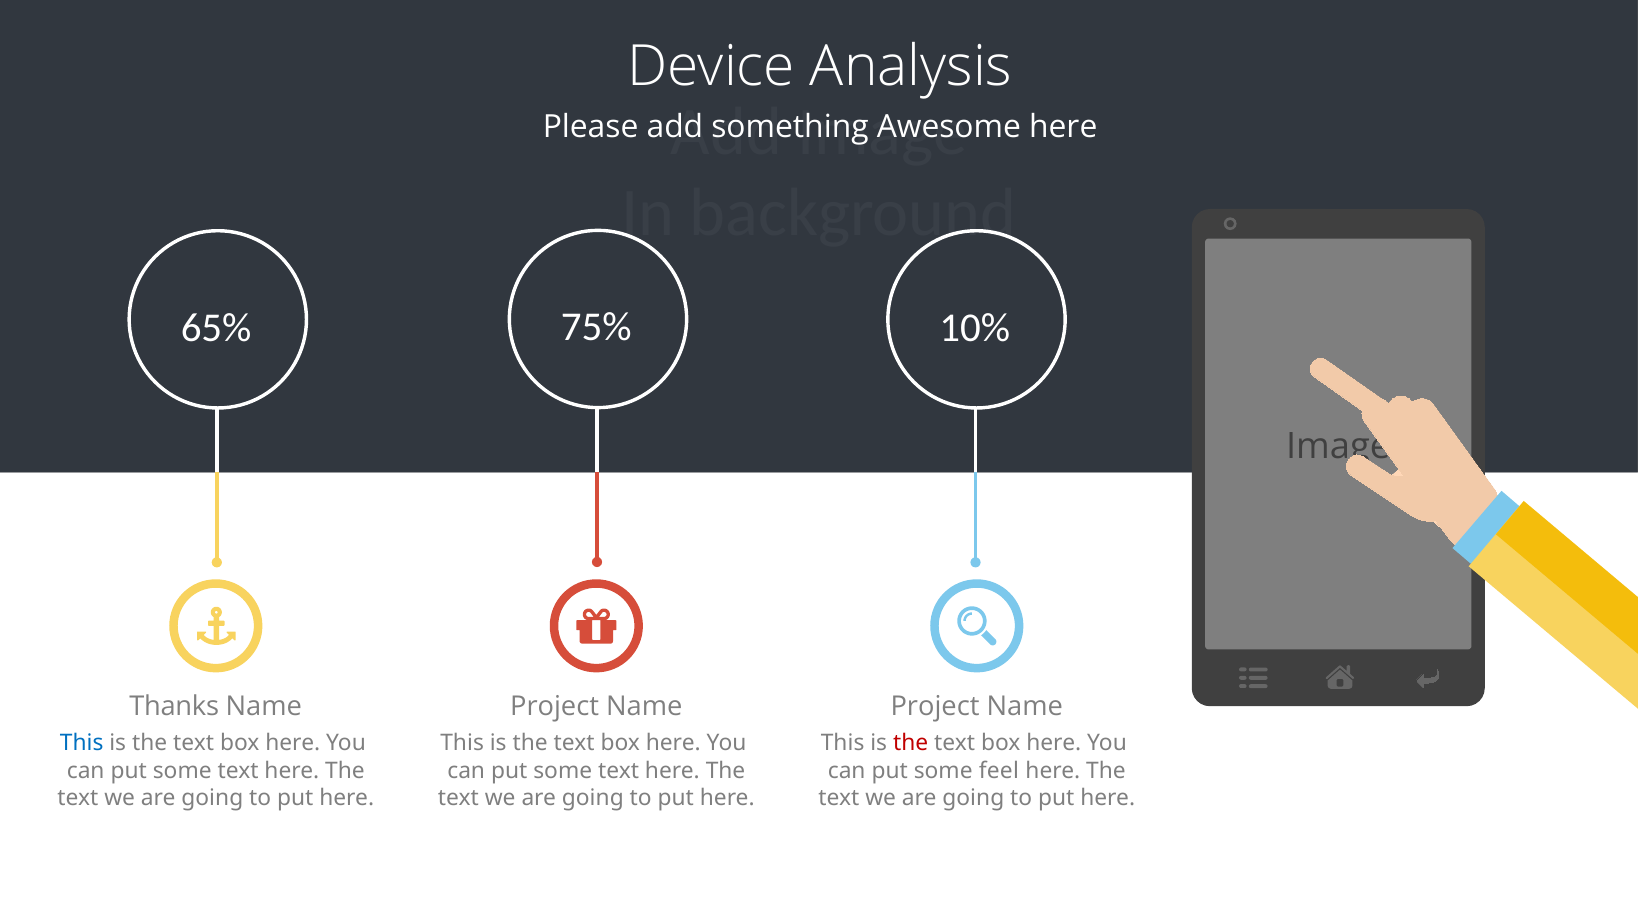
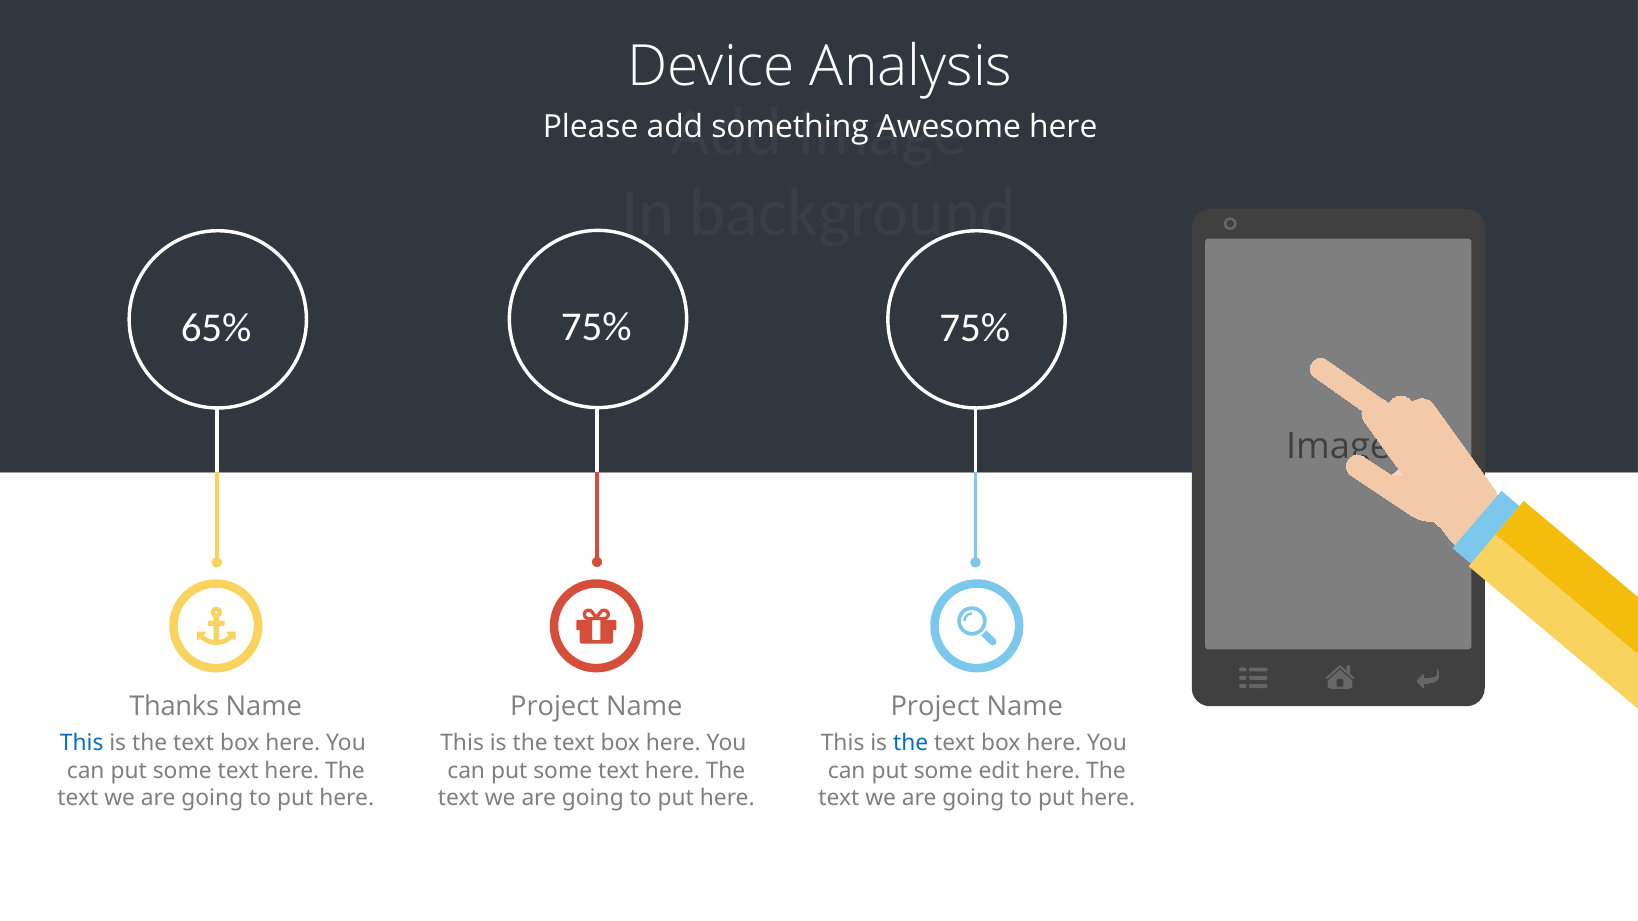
75% 10%: 10% -> 75%
the at (911, 744) colour: red -> blue
feel: feel -> edit
